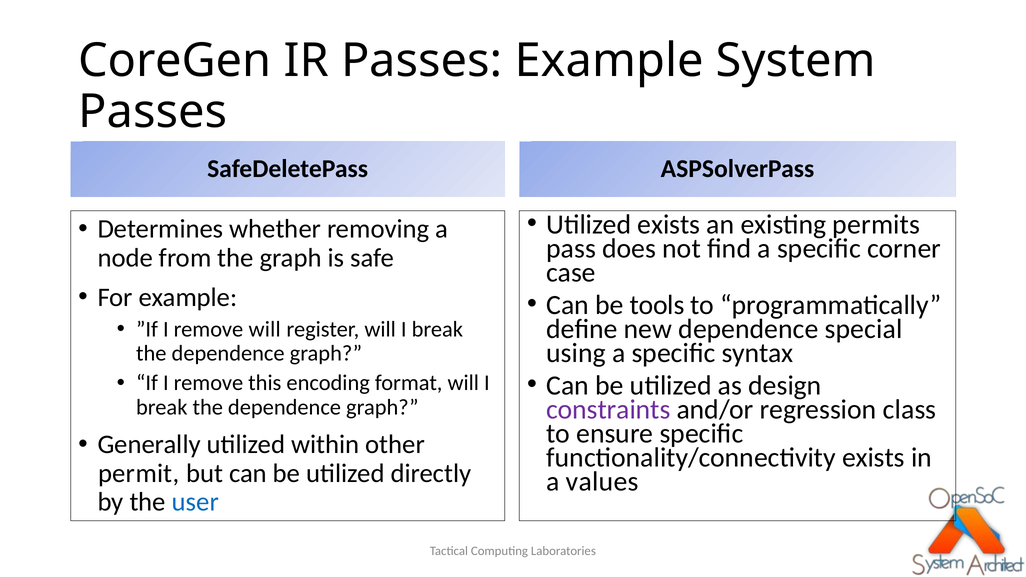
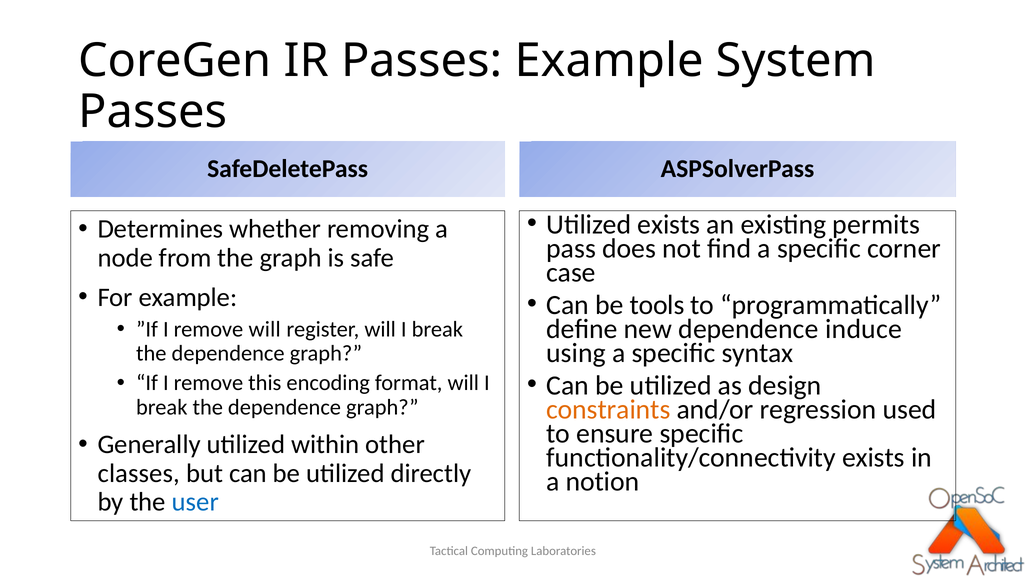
special: special -> induce
constraints colour: purple -> orange
class: class -> used
permit: permit -> classes
values: values -> notion
